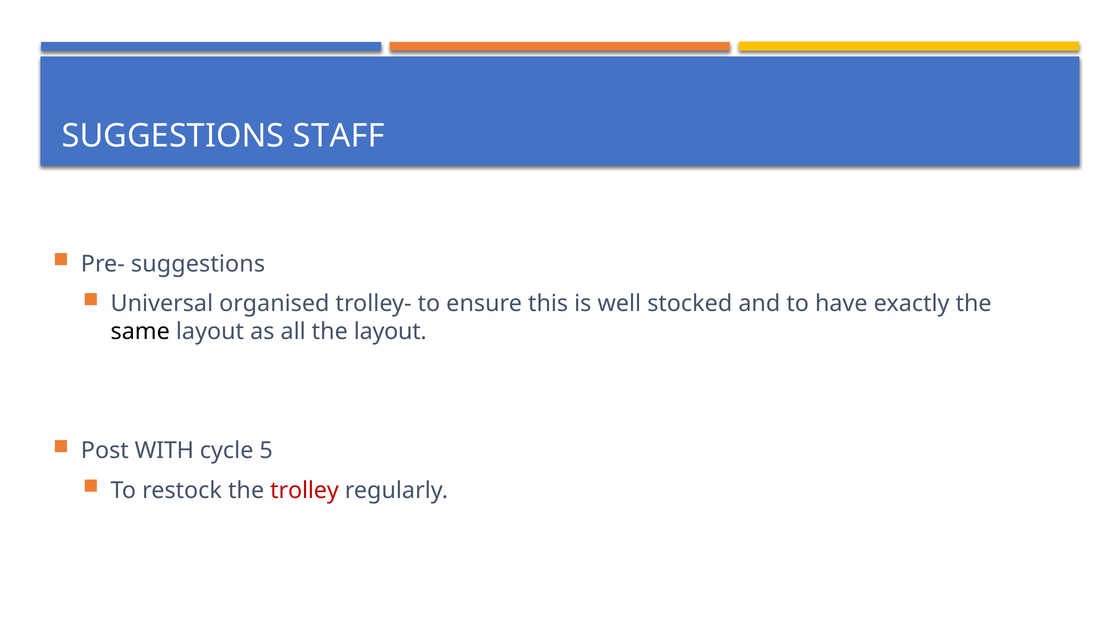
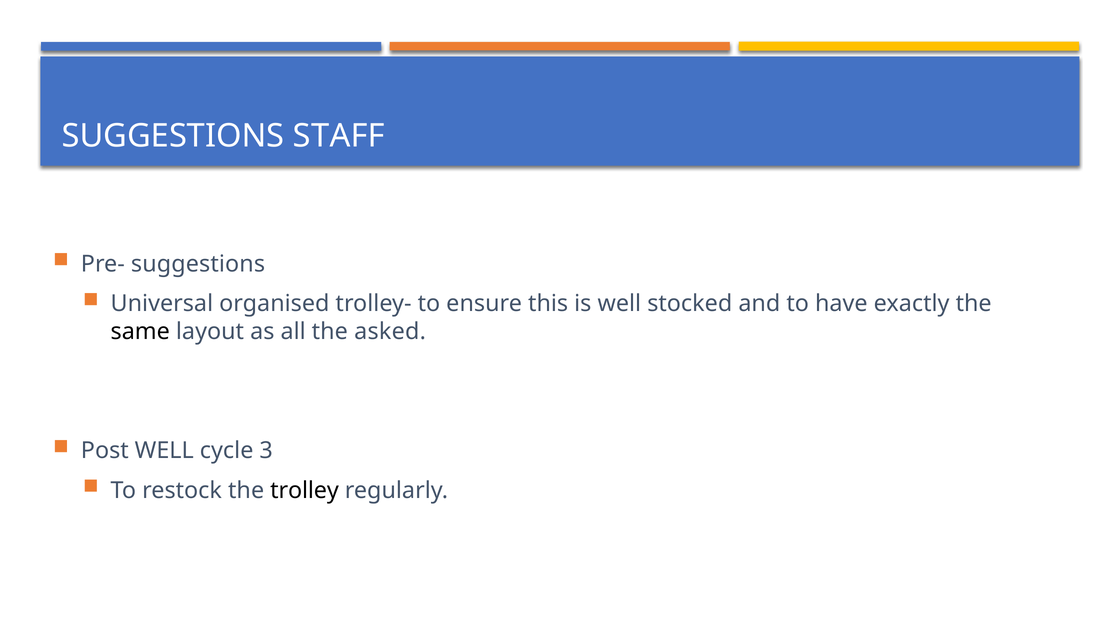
the layout: layout -> asked
Post WITH: WITH -> WELL
5: 5 -> 3
trolley colour: red -> black
